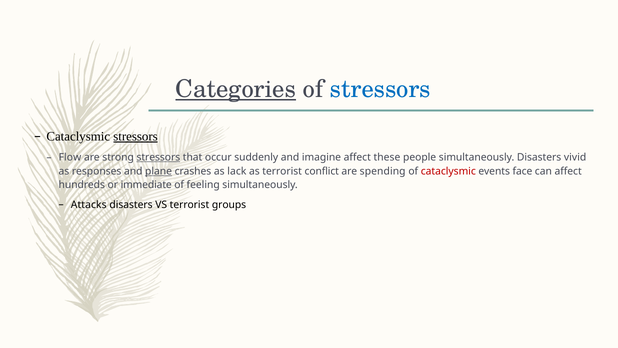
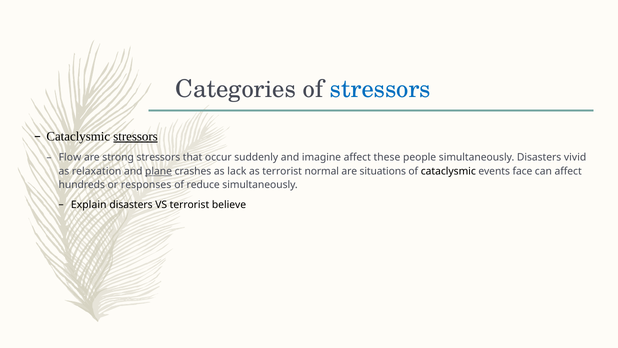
Categories underline: present -> none
stressors at (158, 157) underline: present -> none
responses: responses -> relaxation
conflict: conflict -> normal
spending: spending -> situations
cataclysmic at (448, 171) colour: red -> black
immediate: immediate -> responses
feeling: feeling -> reduce
Attacks: Attacks -> Explain
groups: groups -> believe
